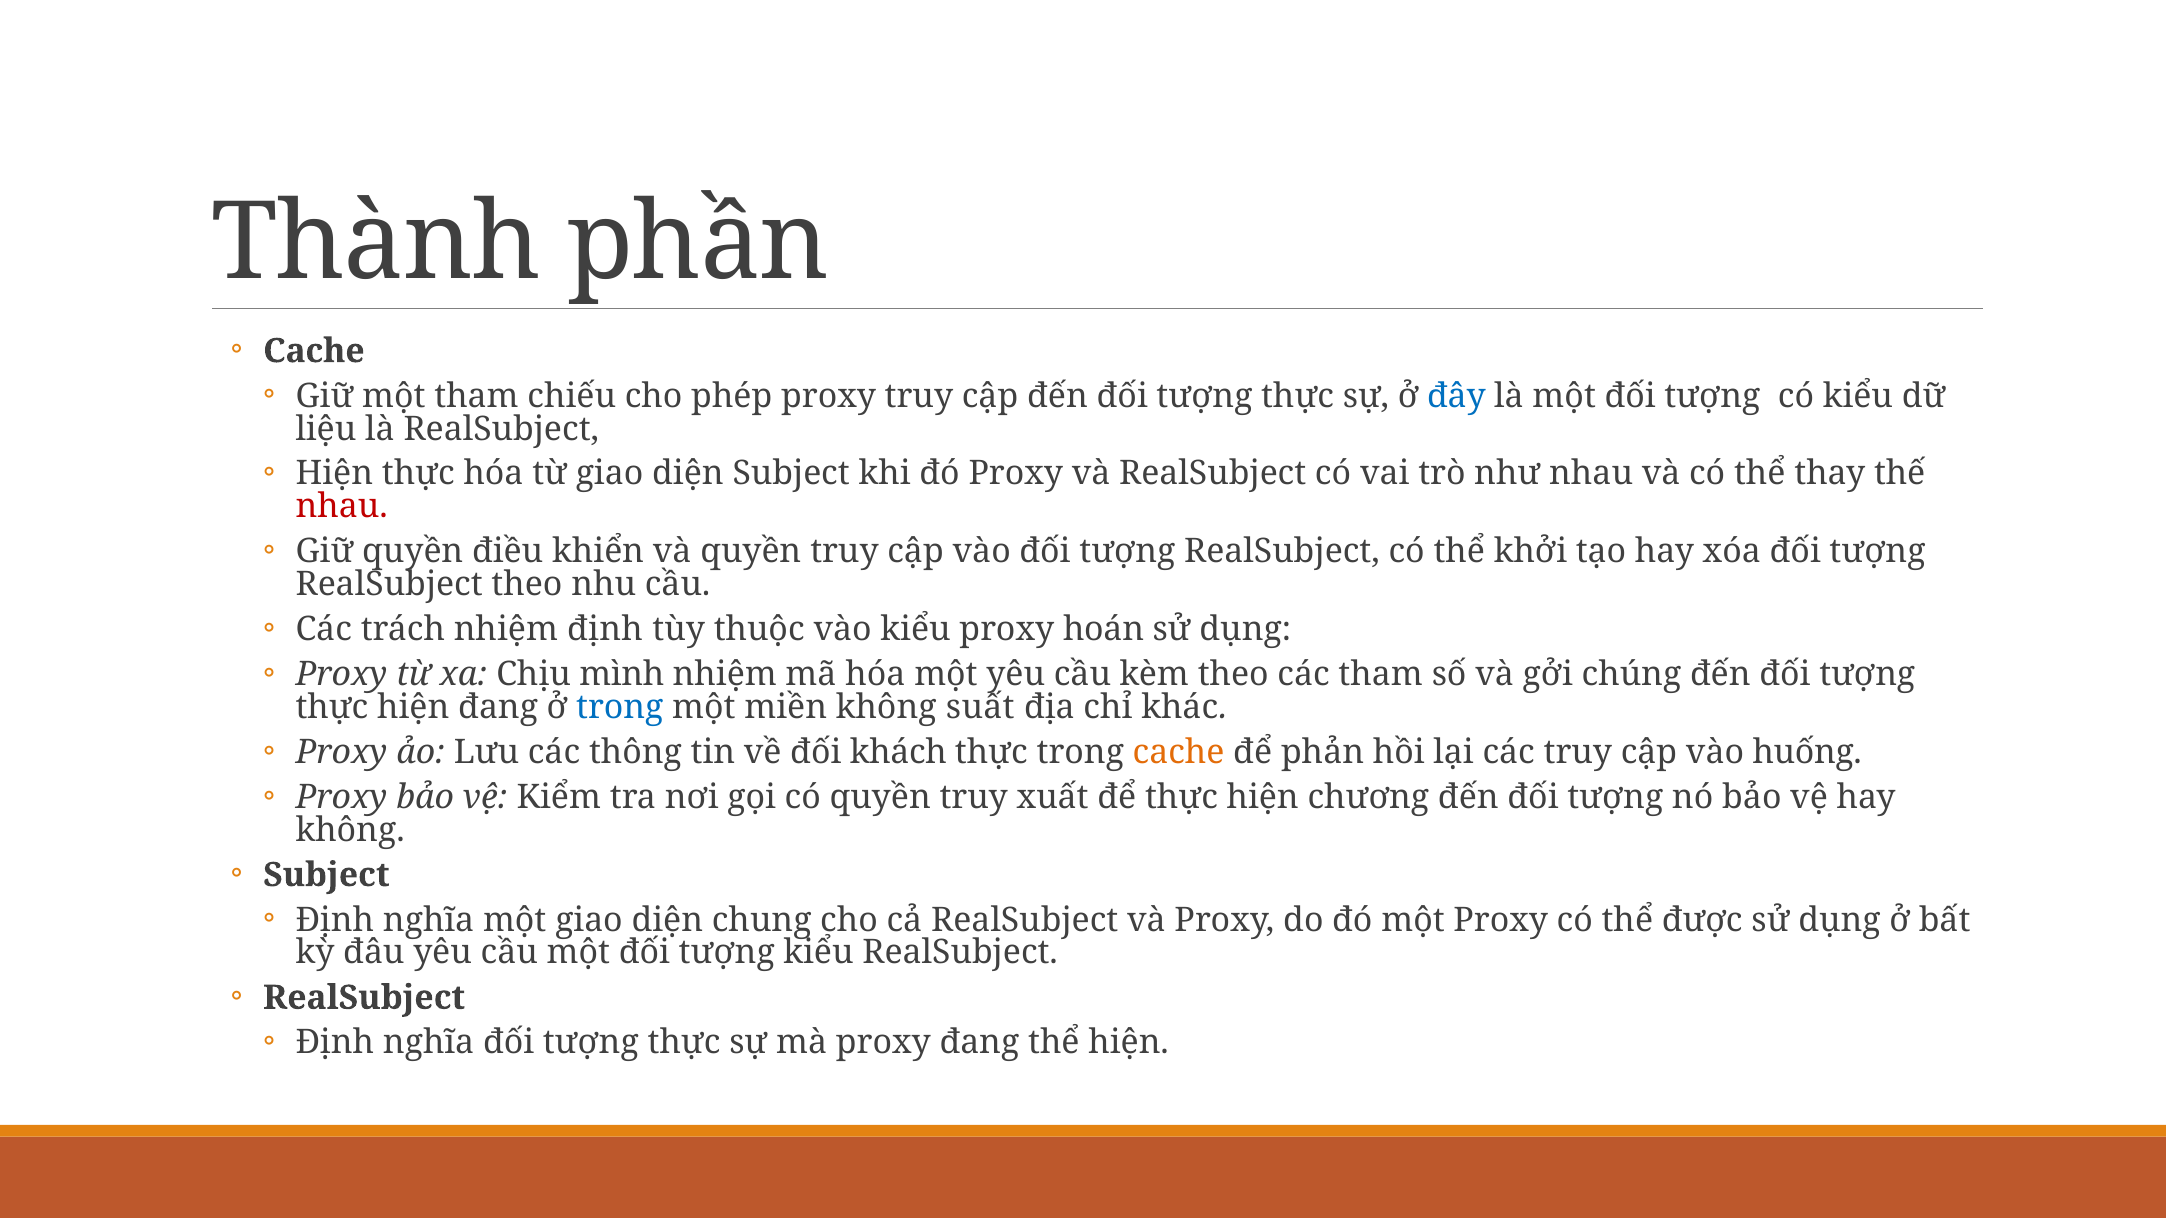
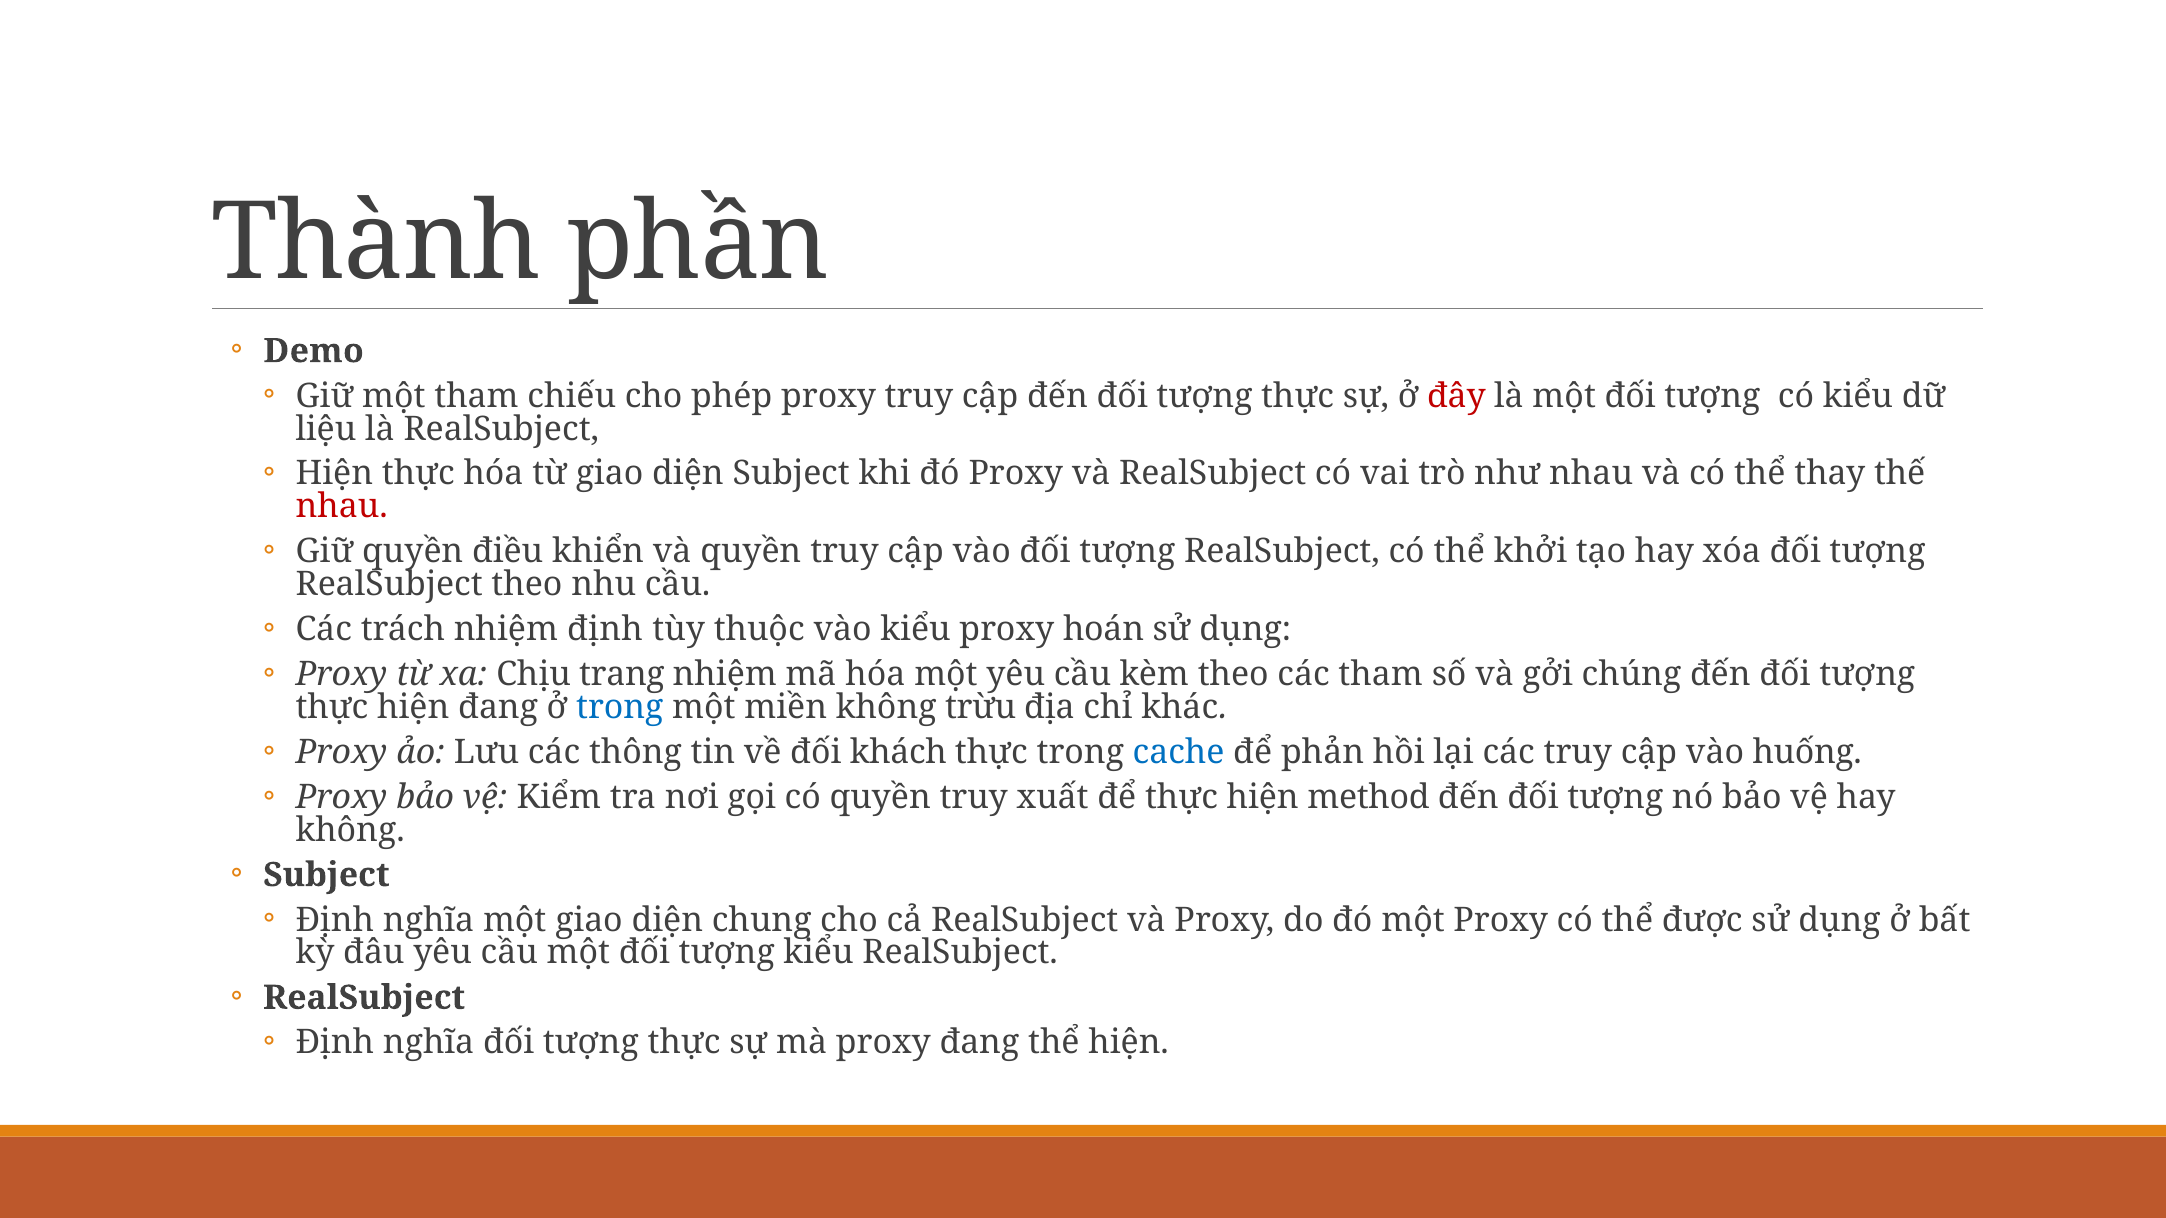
Cache at (314, 351): Cache -> Demo
đây colour: blue -> red
mình: mình -> trang
suất: suất -> trừu
cache at (1179, 753) colour: orange -> blue
chương: chương -> method
